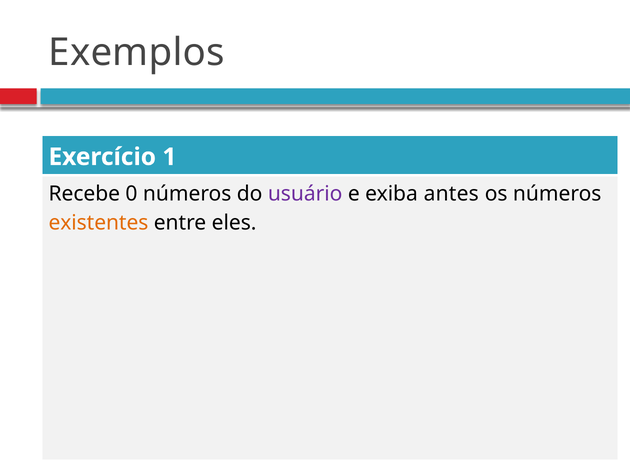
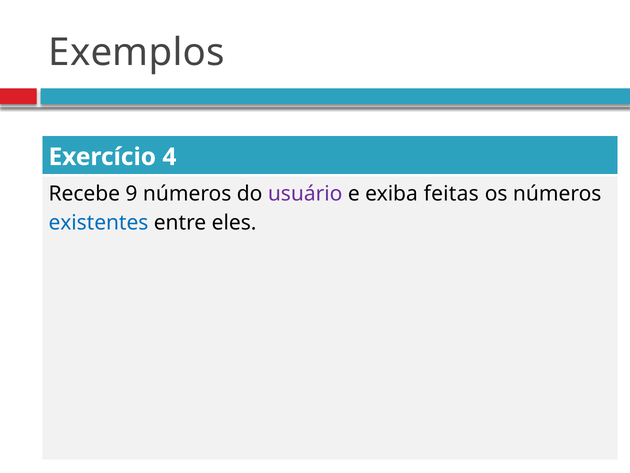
1: 1 -> 4
0: 0 -> 9
antes: antes -> feitas
existentes colour: orange -> blue
